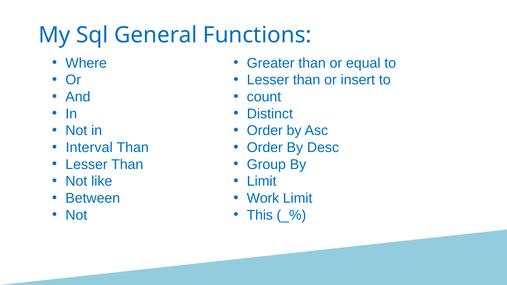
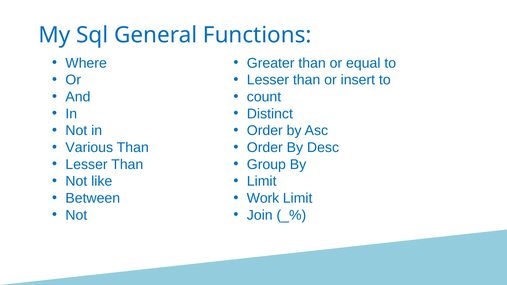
Interval: Interval -> Various
This: This -> Join
